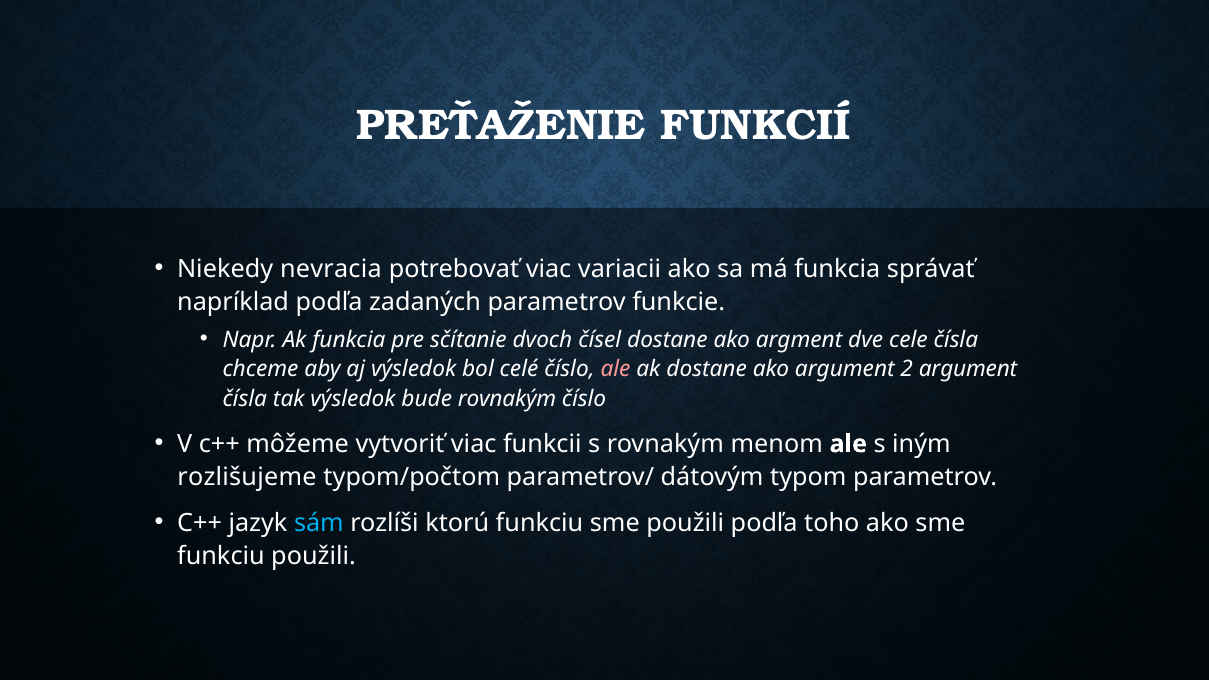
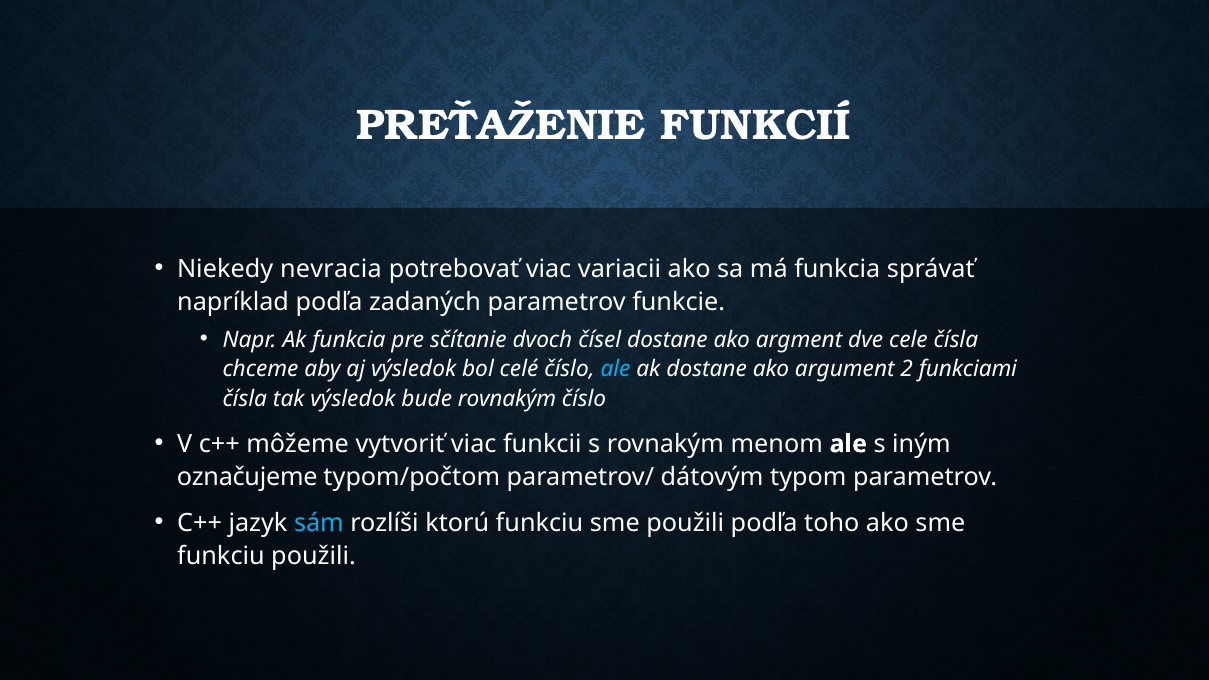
ale at (616, 369) colour: pink -> light blue
2 argument: argument -> funkciami
rozlišujeme: rozlišujeme -> označujeme
